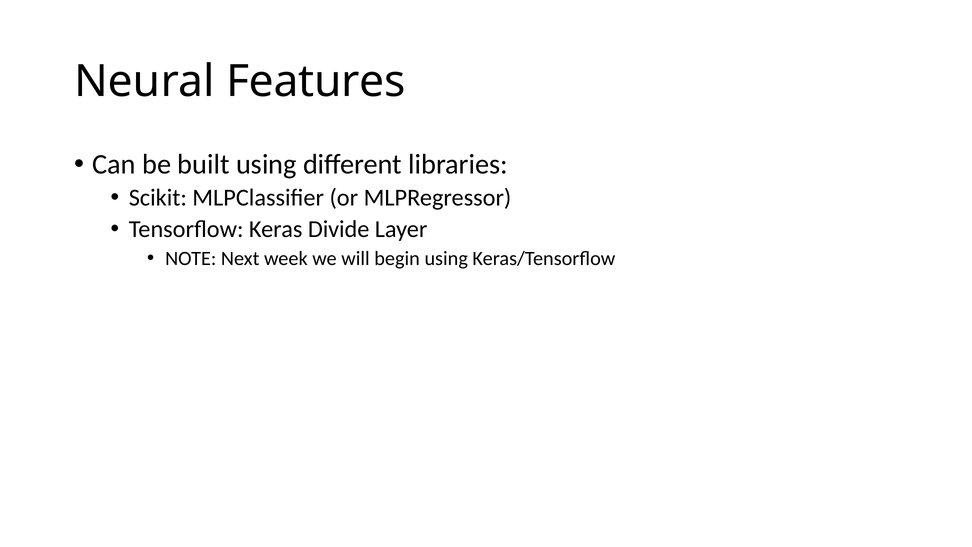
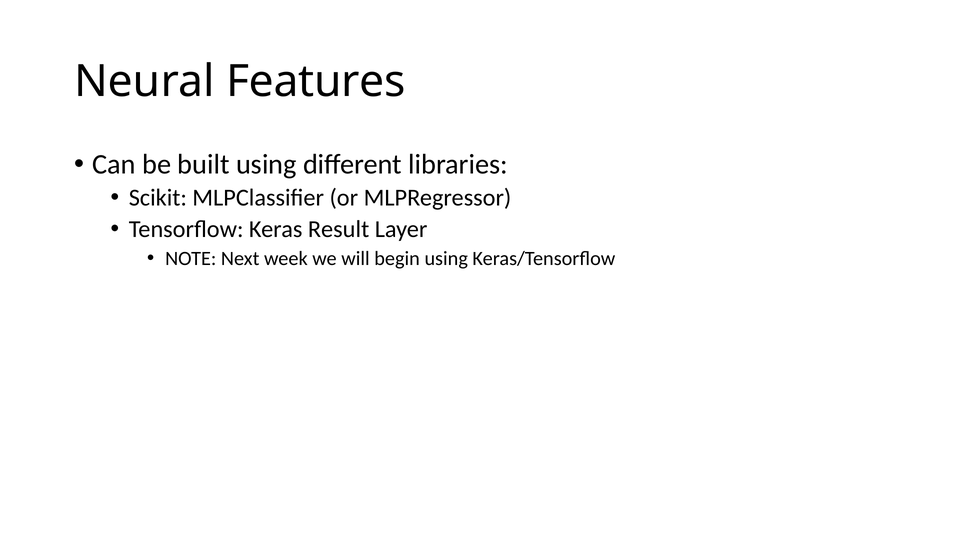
Divide: Divide -> Result
